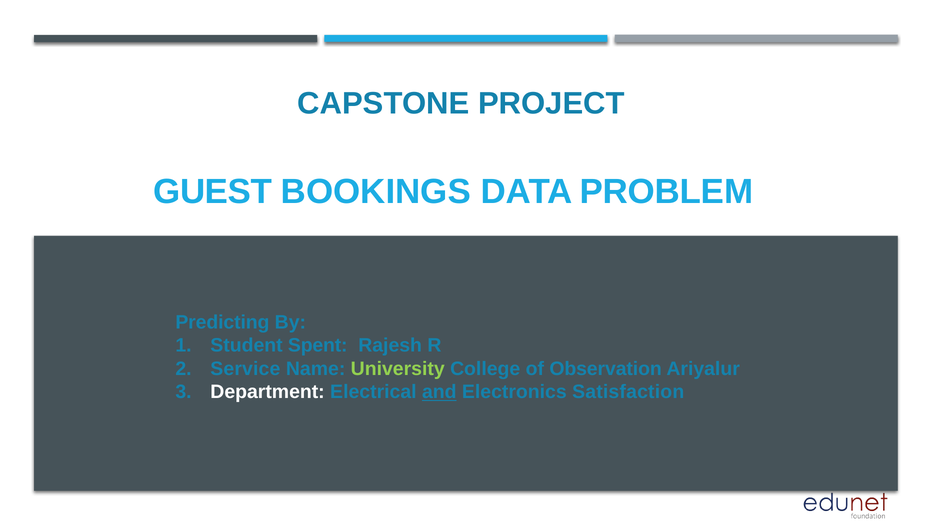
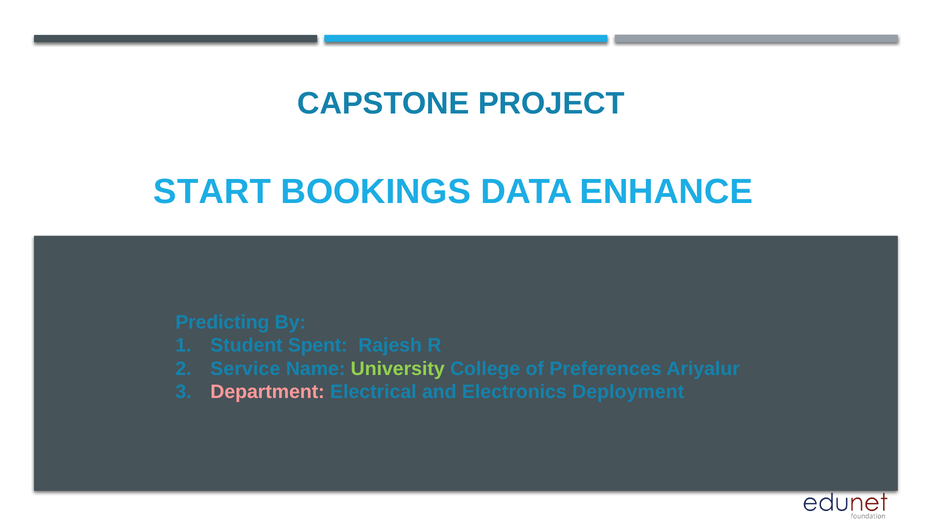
GUEST: GUEST -> START
PROBLEM: PROBLEM -> ENHANCE
Observation: Observation -> Preferences
Department colour: white -> pink
and underline: present -> none
Satisfaction: Satisfaction -> Deployment
